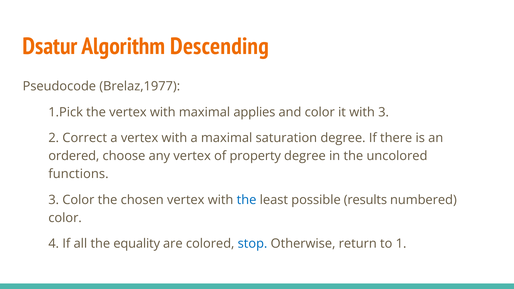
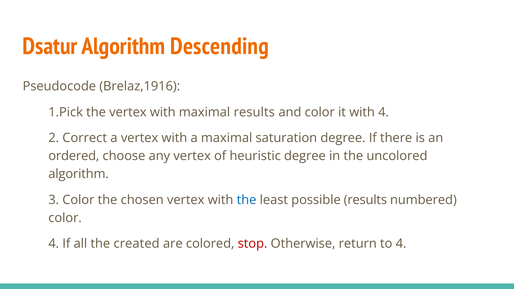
Brelaz,1977: Brelaz,1977 -> Brelaz,1916
maximal applies: applies -> results
with 3: 3 -> 4
property: property -> heuristic
functions at (78, 174): functions -> algorithm
equality: equality -> created
stop colour: blue -> red
to 1: 1 -> 4
